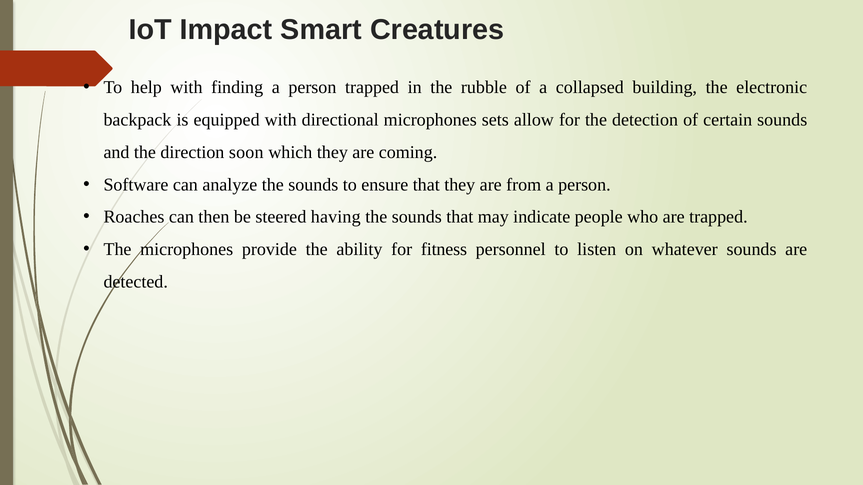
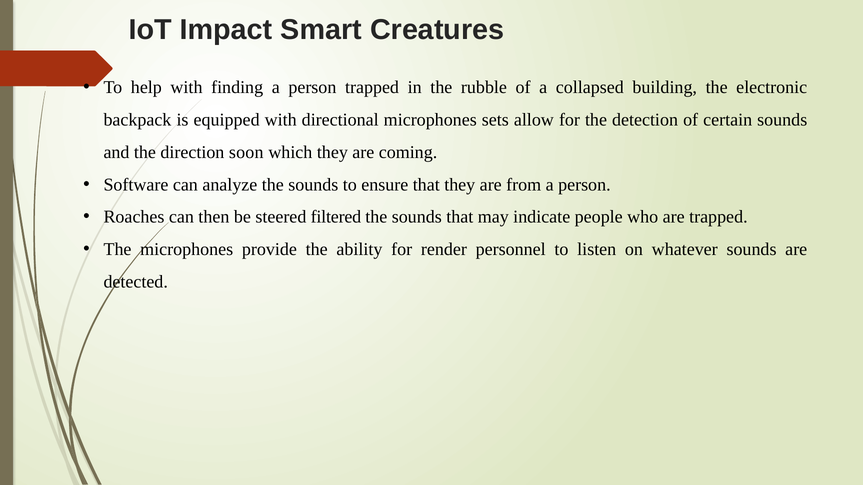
having: having -> filtered
fitness: fitness -> render
